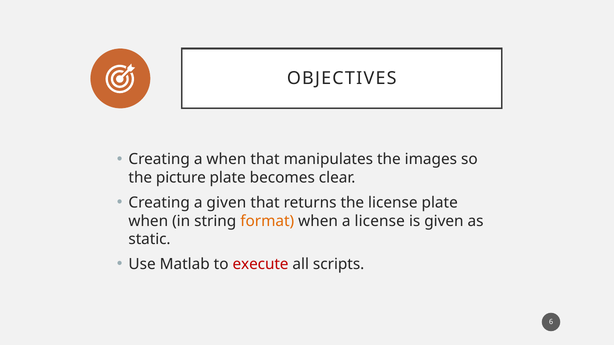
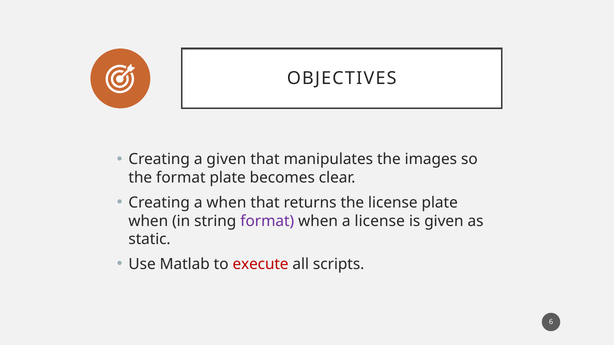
a when: when -> given
the picture: picture -> format
a given: given -> when
format at (267, 221) colour: orange -> purple
